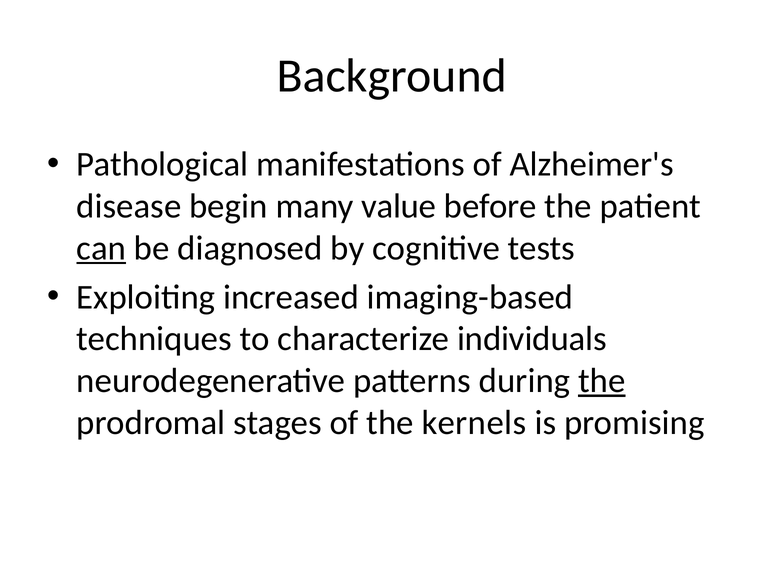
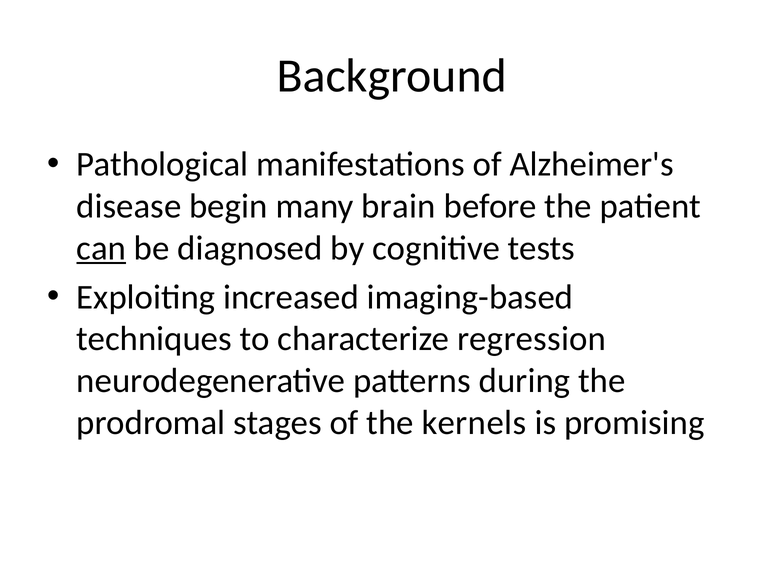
value: value -> brain
individuals: individuals -> regression
the at (602, 381) underline: present -> none
